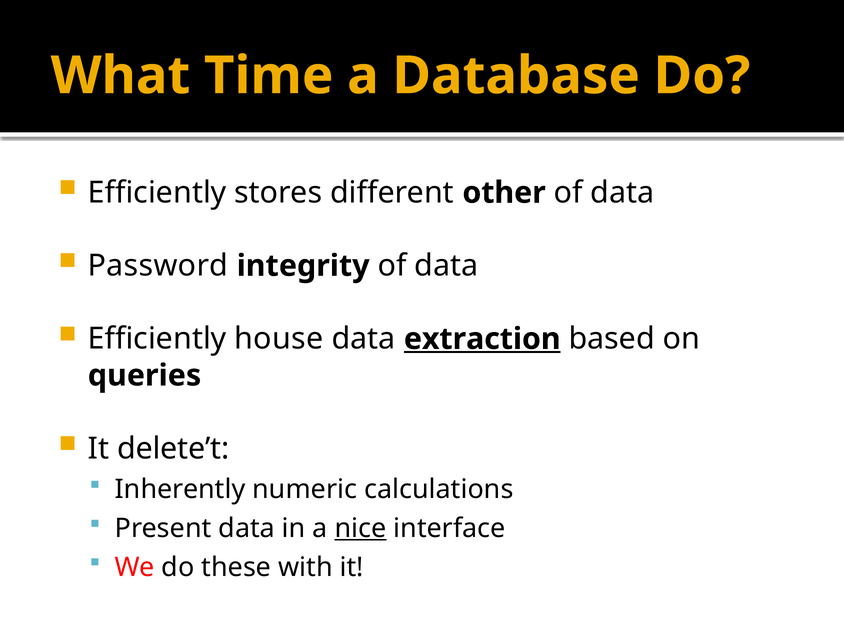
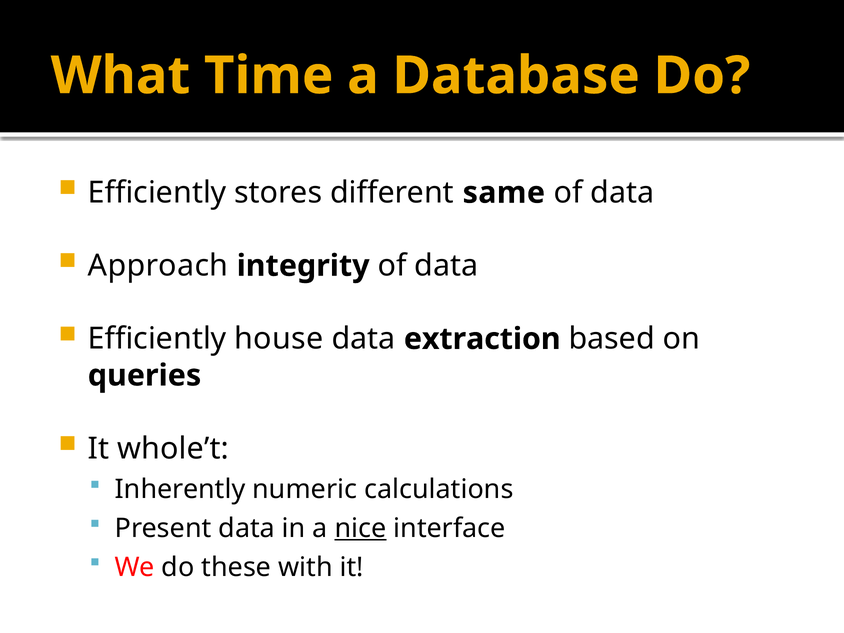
other: other -> same
Password: Password -> Approach
extraction underline: present -> none
delete’t: delete’t -> whole’t
